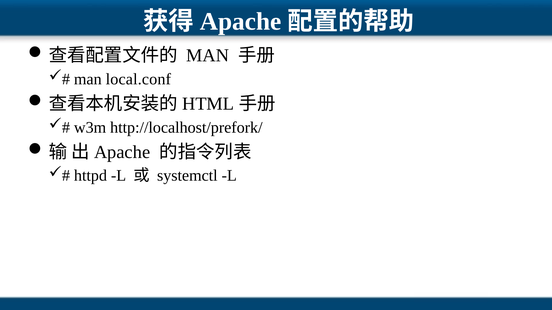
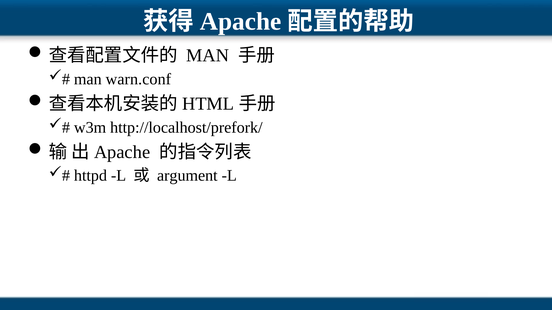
local.conf: local.conf -> warn.conf
systemctl: systemctl -> argument
